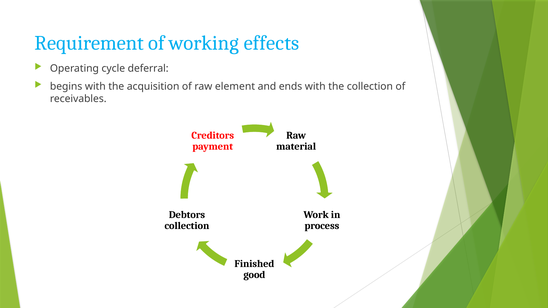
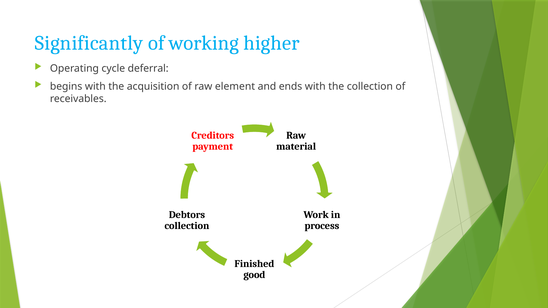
Requirement: Requirement -> Significantly
effects: effects -> higher
